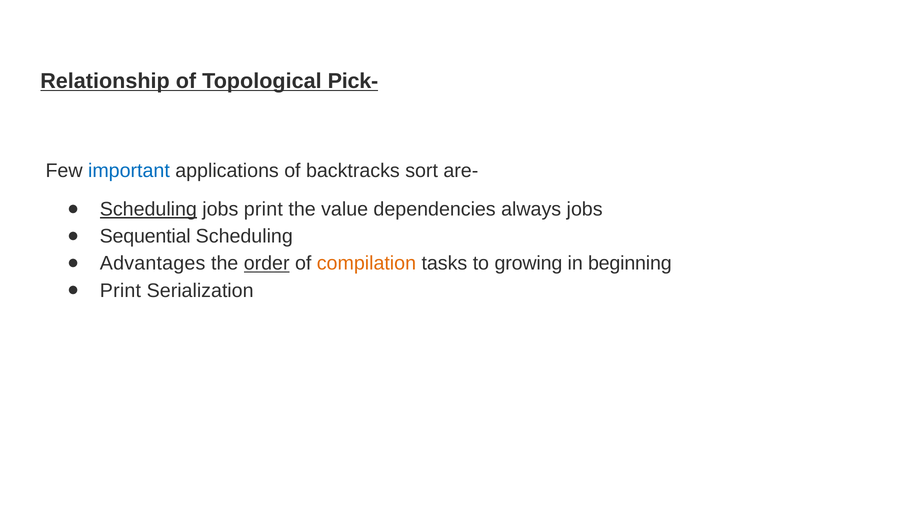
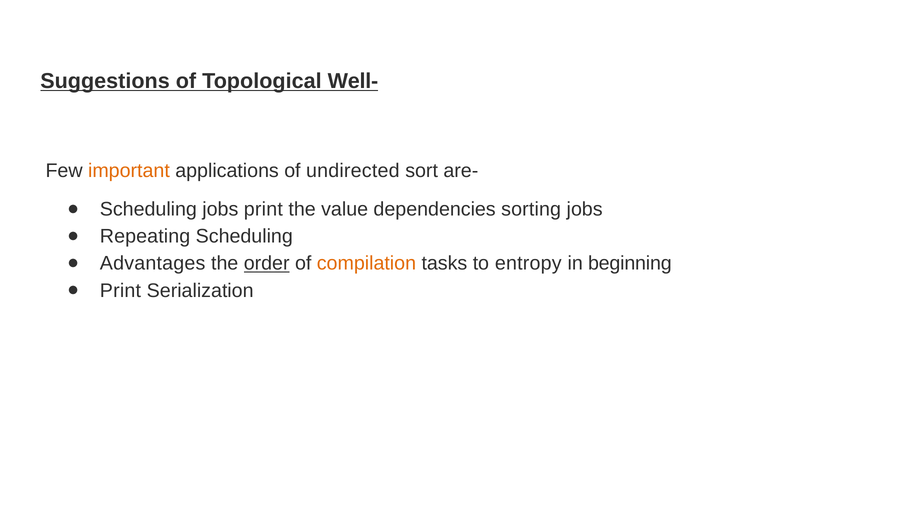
Relationship: Relationship -> Suggestions
Pick-: Pick- -> Well-
important colour: blue -> orange
backtracks: backtracks -> undirected
Scheduling at (148, 209) underline: present -> none
always: always -> sorting
Sequential: Sequential -> Repeating
growing: growing -> entropy
